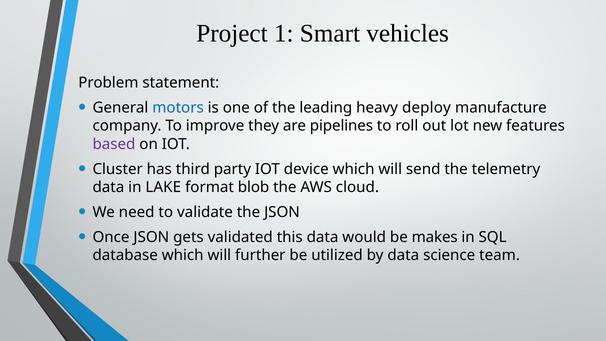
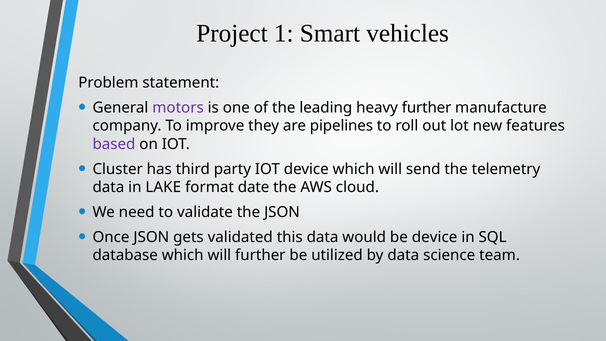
motors colour: blue -> purple
heavy deploy: deploy -> further
blob: blob -> date
be makes: makes -> device
